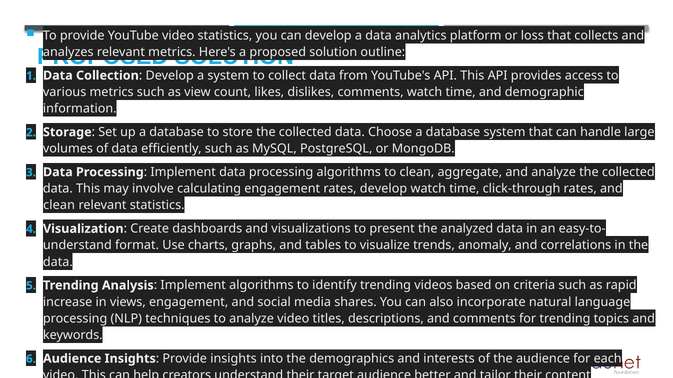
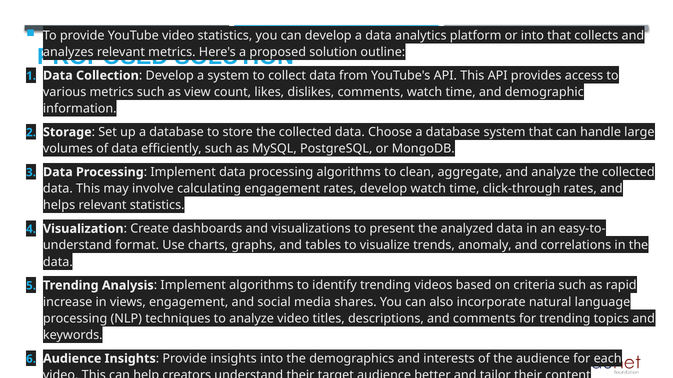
or loss: loss -> into
clean at (59, 206): clean -> helps
